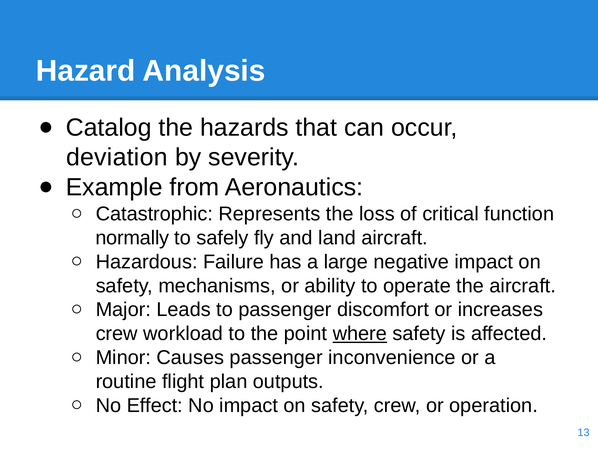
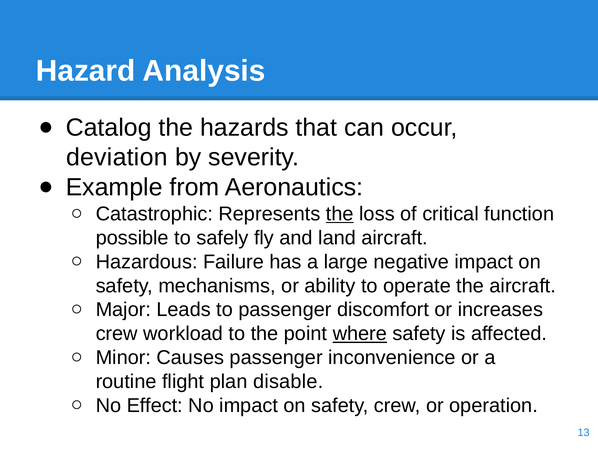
the at (340, 214) underline: none -> present
normally: normally -> possible
outputs: outputs -> disable
